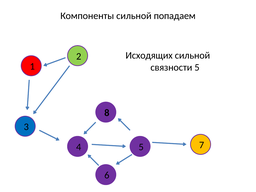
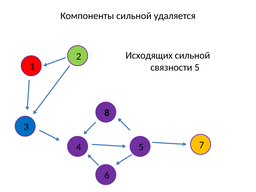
попадаем: попадаем -> удаляется
